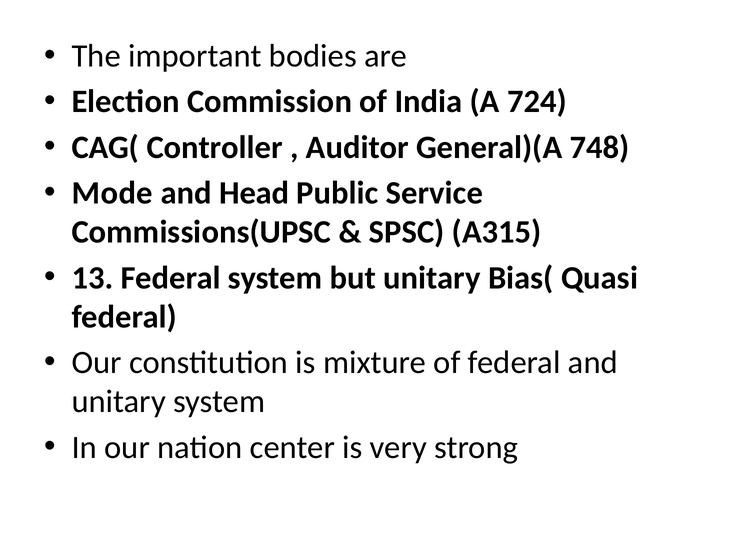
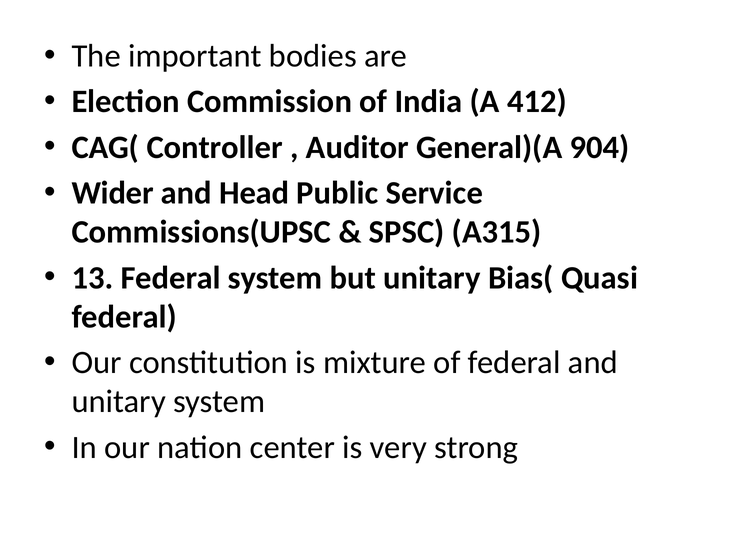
724: 724 -> 412
748: 748 -> 904
Mode: Mode -> Wider
